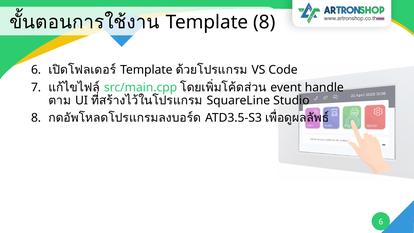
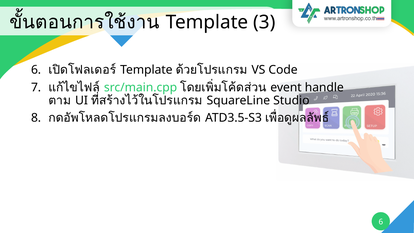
Template 8: 8 -> 3
